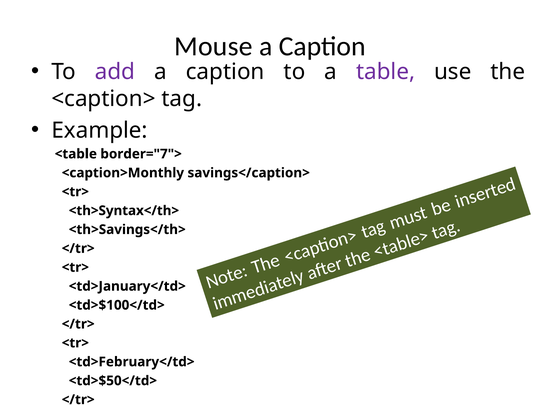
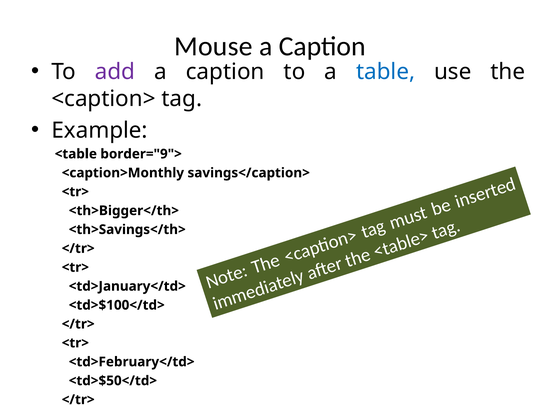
table colour: purple -> blue
border="7">: border="7"> -> border="9">
<th>Syntax</th>: <th>Syntax</th> -> <th>Bigger</th>
